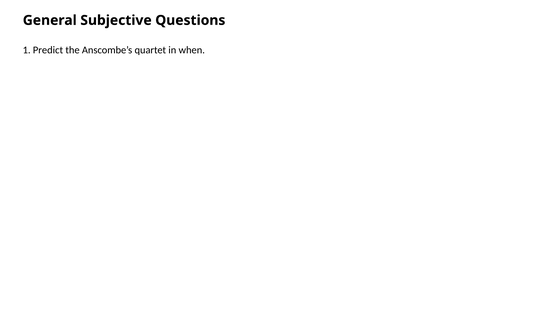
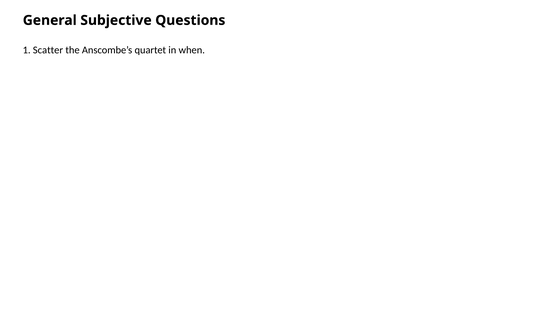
Predict: Predict -> Scatter
